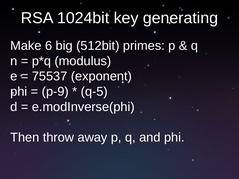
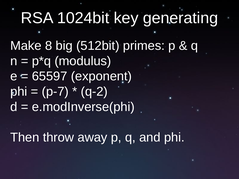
6: 6 -> 8
75537: 75537 -> 65597
p-9: p-9 -> p-7
q-5: q-5 -> q-2
